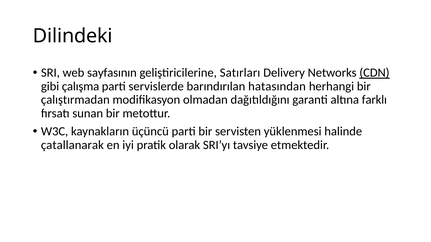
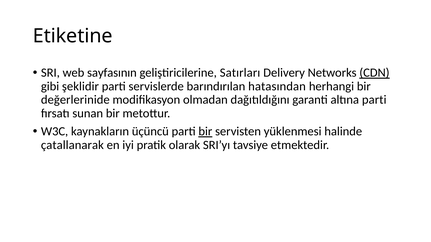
Dilindeki: Dilindeki -> Etiketine
çalışma: çalışma -> şeklidir
çalıştırmadan: çalıştırmadan -> değerlerinide
altına farklı: farklı -> parti
bir at (205, 132) underline: none -> present
